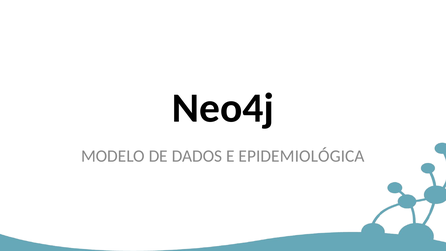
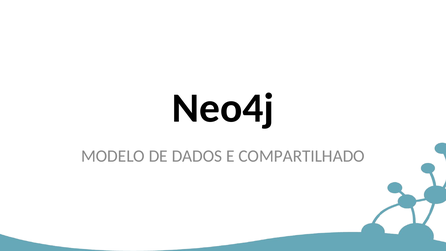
EPIDEMIOLÓGICA: EPIDEMIOLÓGICA -> COMPARTILHADO
